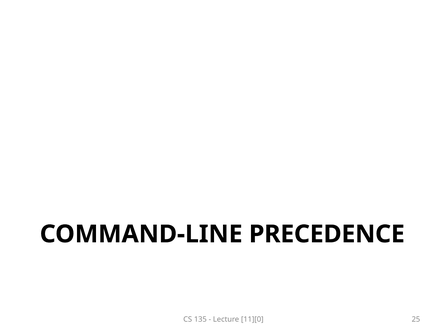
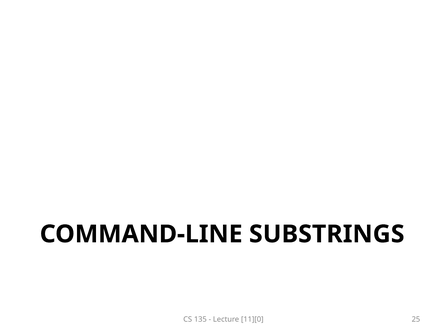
PRECEDENCE: PRECEDENCE -> SUBSTRINGS
